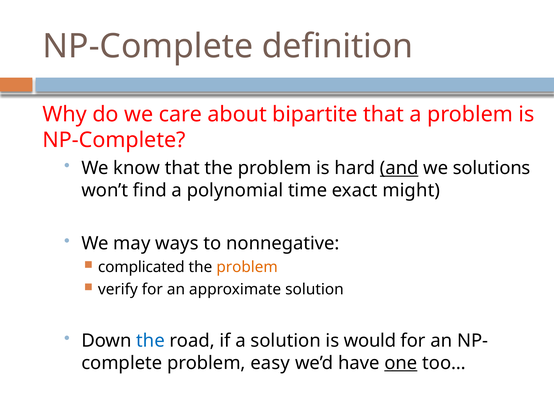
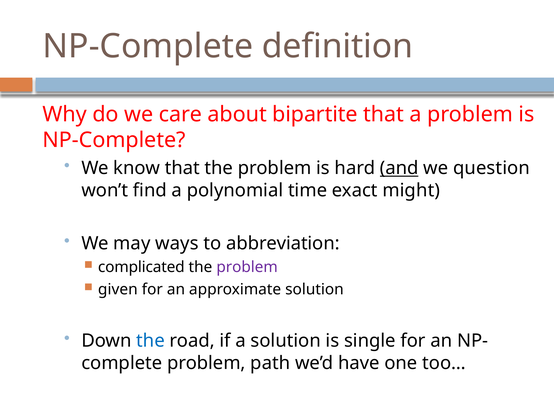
solutions: solutions -> question
nonnegative: nonnegative -> abbreviation
problem at (247, 267) colour: orange -> purple
verify: verify -> given
would: would -> single
easy: easy -> path
one underline: present -> none
